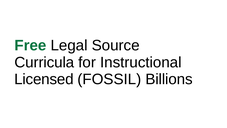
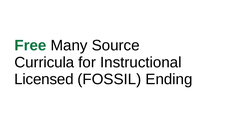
Legal: Legal -> Many
Billions: Billions -> Ending
